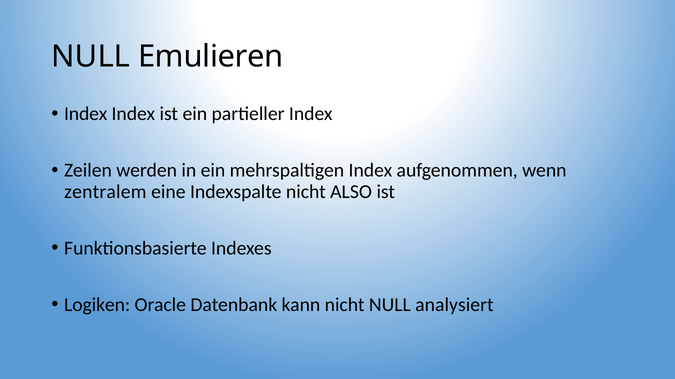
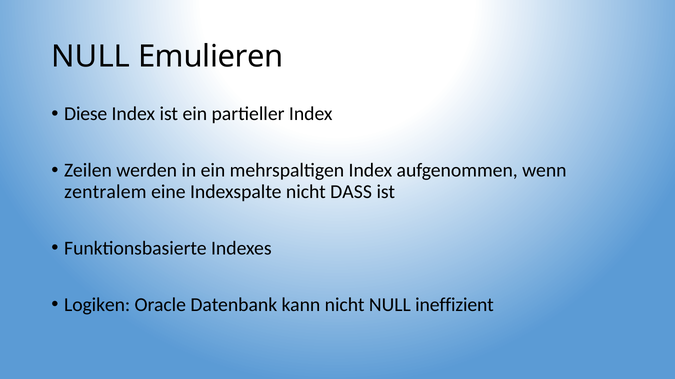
Index at (86, 114): Index -> Diese
ALSO: ALSO -> DASS
analysiert: analysiert -> ineffizient
